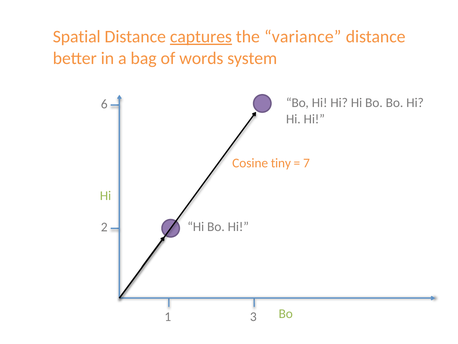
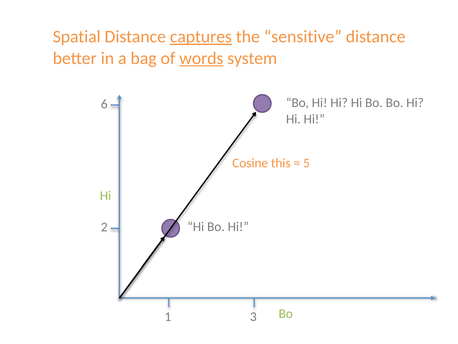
variance: variance -> sensitive
words underline: none -> present
tiny: tiny -> this
7: 7 -> 5
